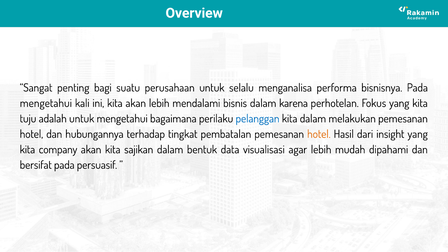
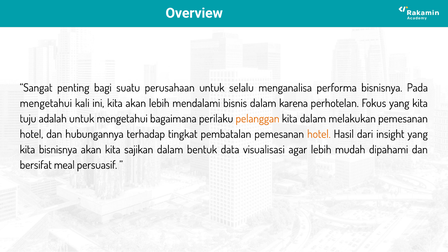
pelanggan colour: blue -> orange
kita company: company -> bisnisnya
bersifat pada: pada -> meal
